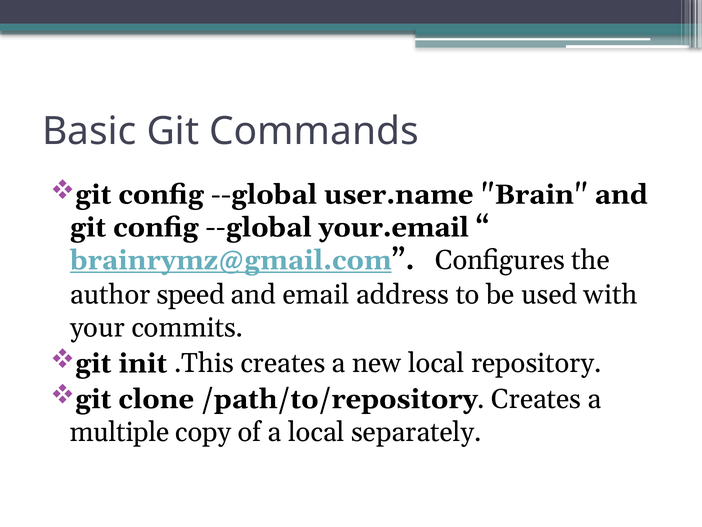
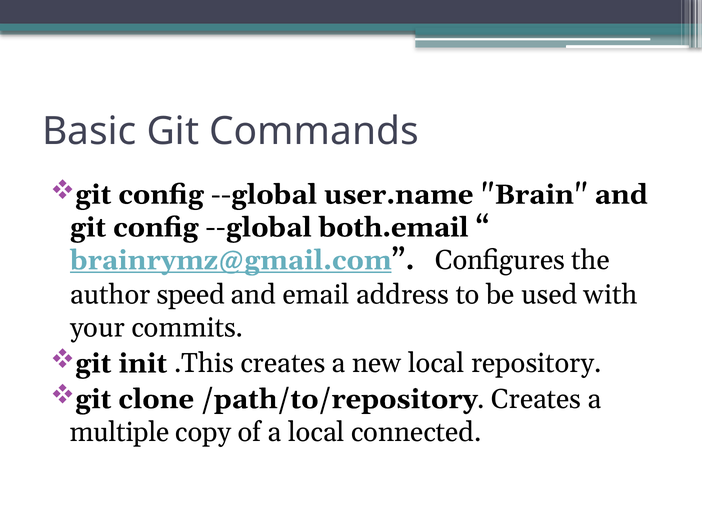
your.email: your.email -> both.email
separately: separately -> connected
